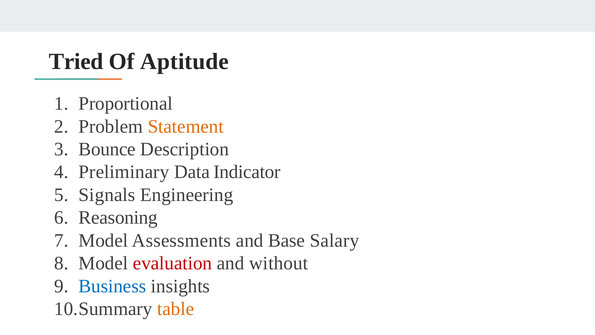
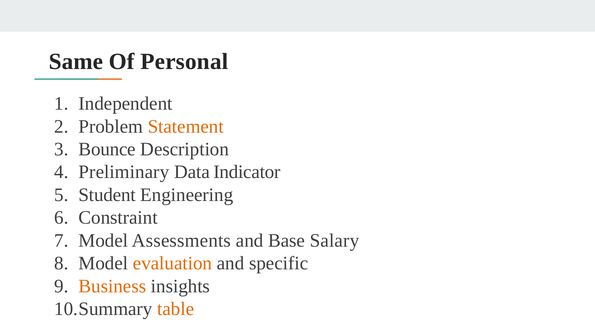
Tried: Tried -> Same
Aptitude: Aptitude -> Personal
Proportional: Proportional -> Independent
Signals: Signals -> Student
Reasoning: Reasoning -> Constraint
evaluation colour: red -> orange
without: without -> specific
Business colour: blue -> orange
